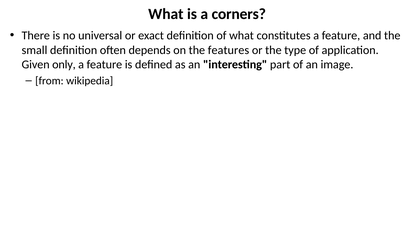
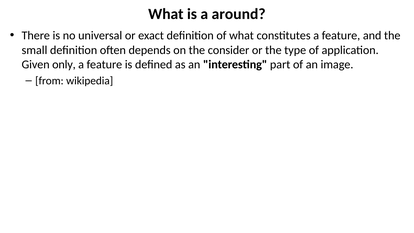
corners: corners -> around
features: features -> consider
